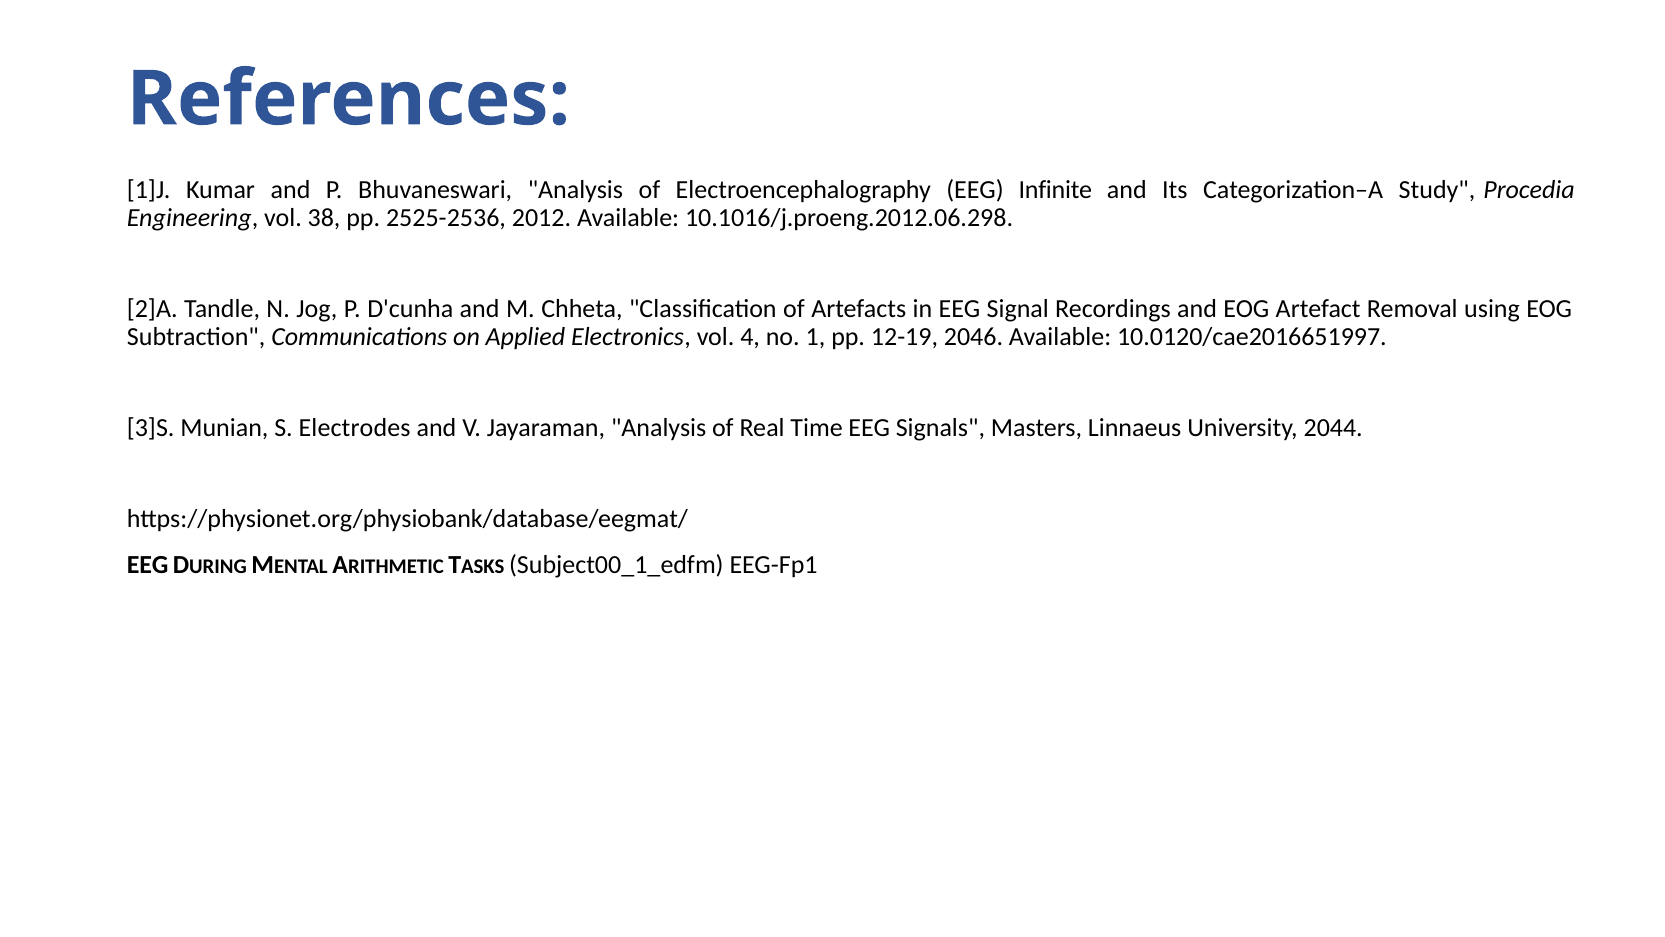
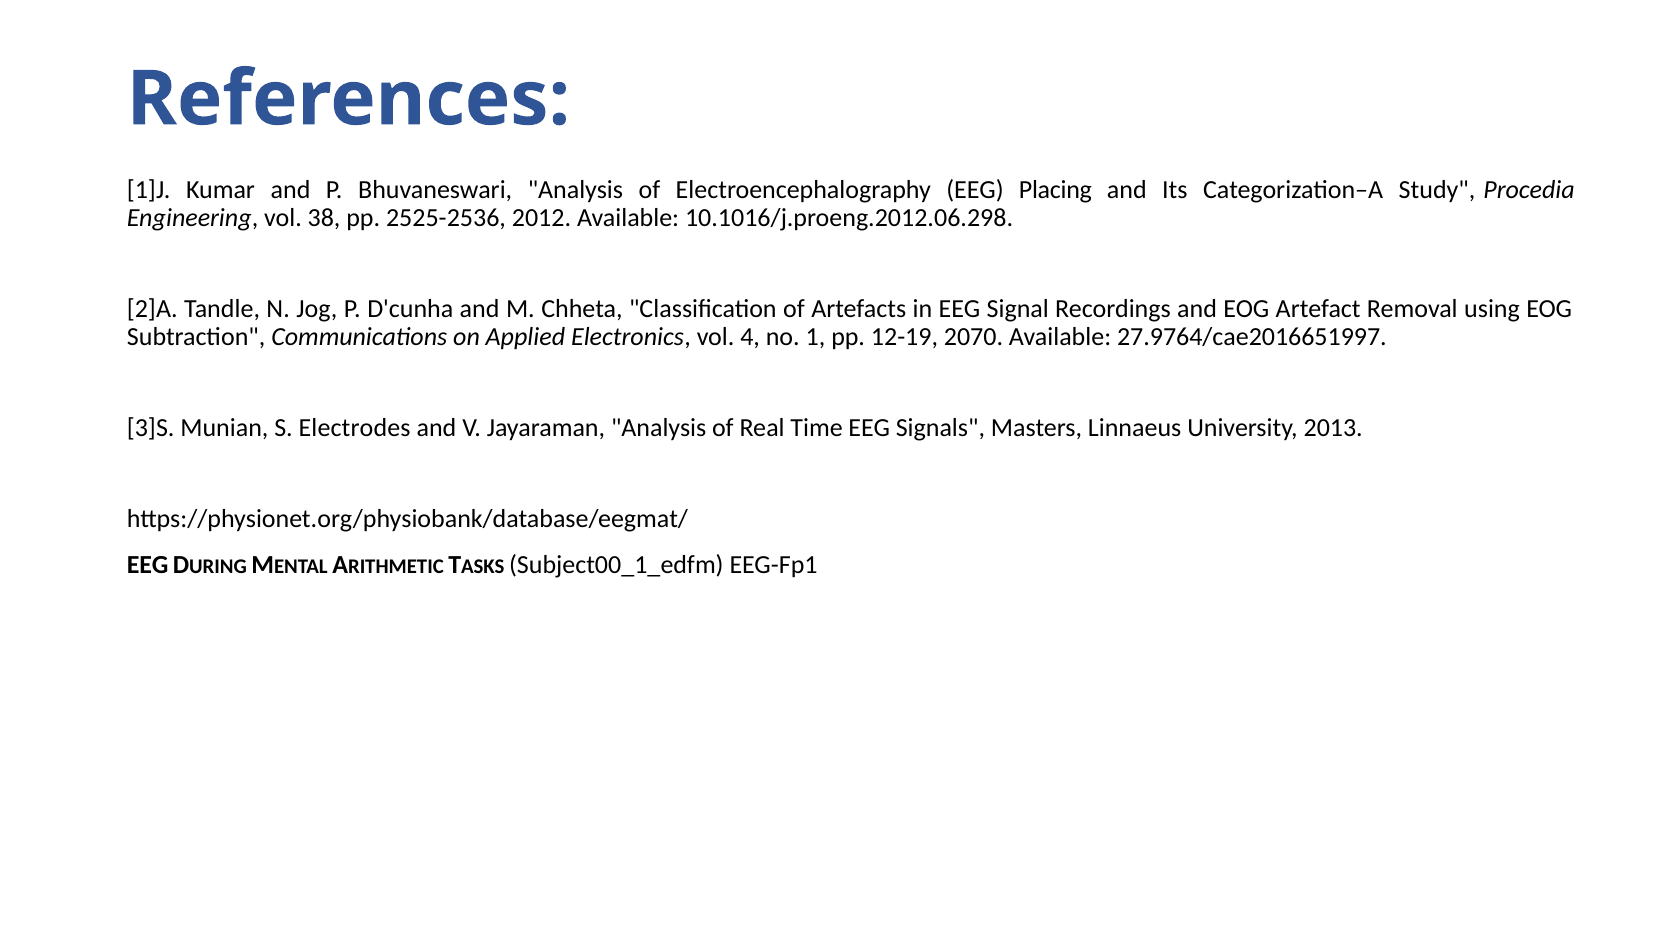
Infinite: Infinite -> Placing
2046: 2046 -> 2070
10.0120/cae2016651997: 10.0120/cae2016651997 -> 27.9764/cae2016651997
2044: 2044 -> 2013
